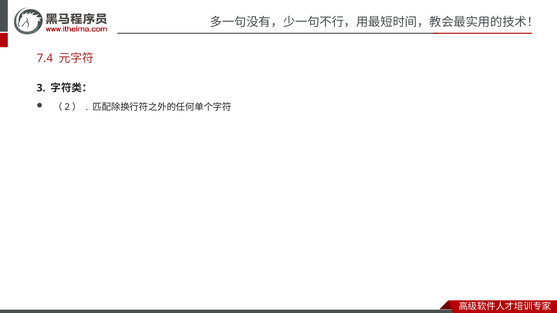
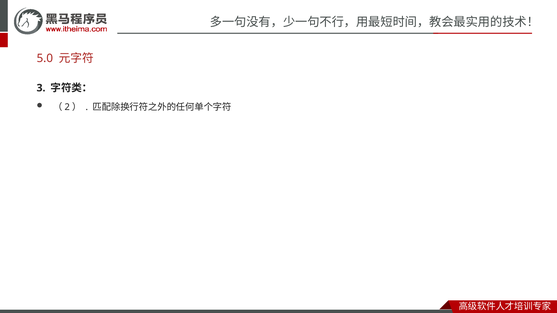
7.4: 7.4 -> 5.0
